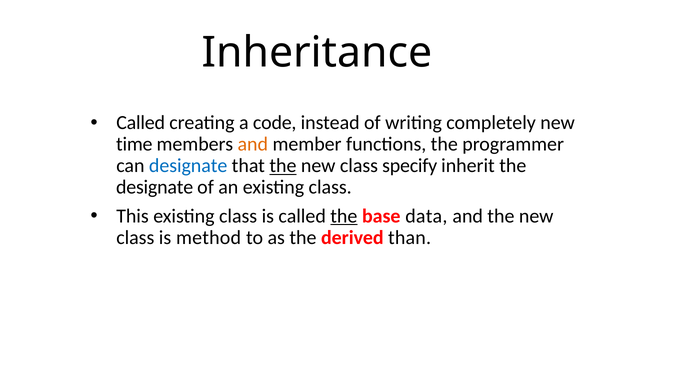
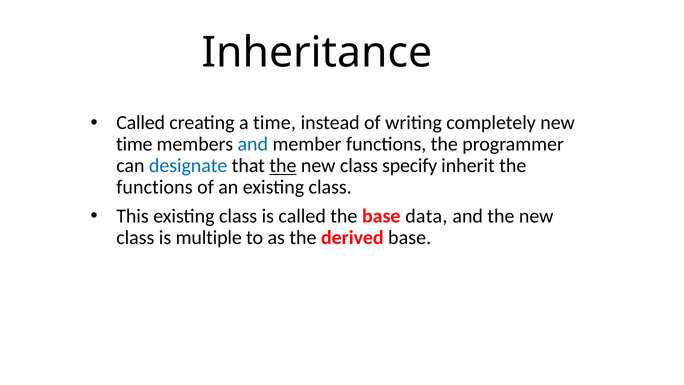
a code: code -> time
and at (253, 144) colour: orange -> blue
designate at (155, 187): designate -> functions
the at (344, 216) underline: present -> none
method: method -> multiple
derived than: than -> base
